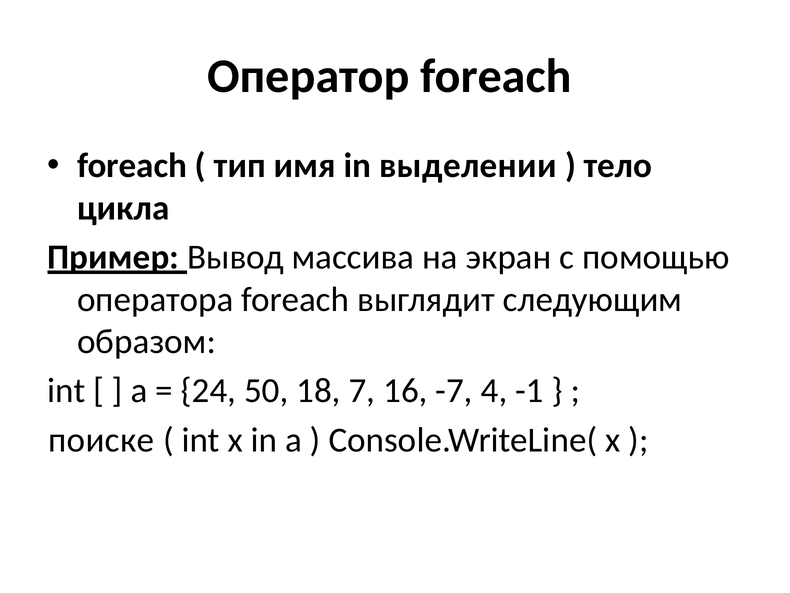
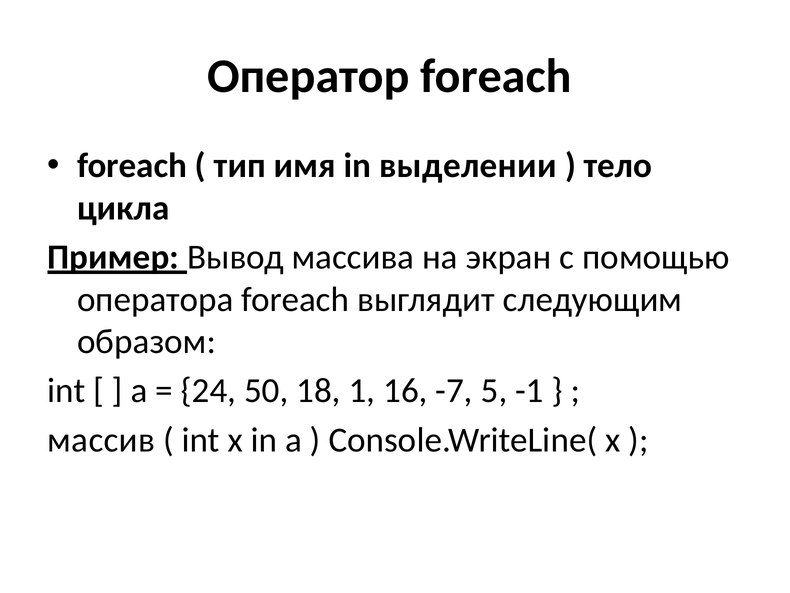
7: 7 -> 1
4: 4 -> 5
поиске: поиске -> массив
